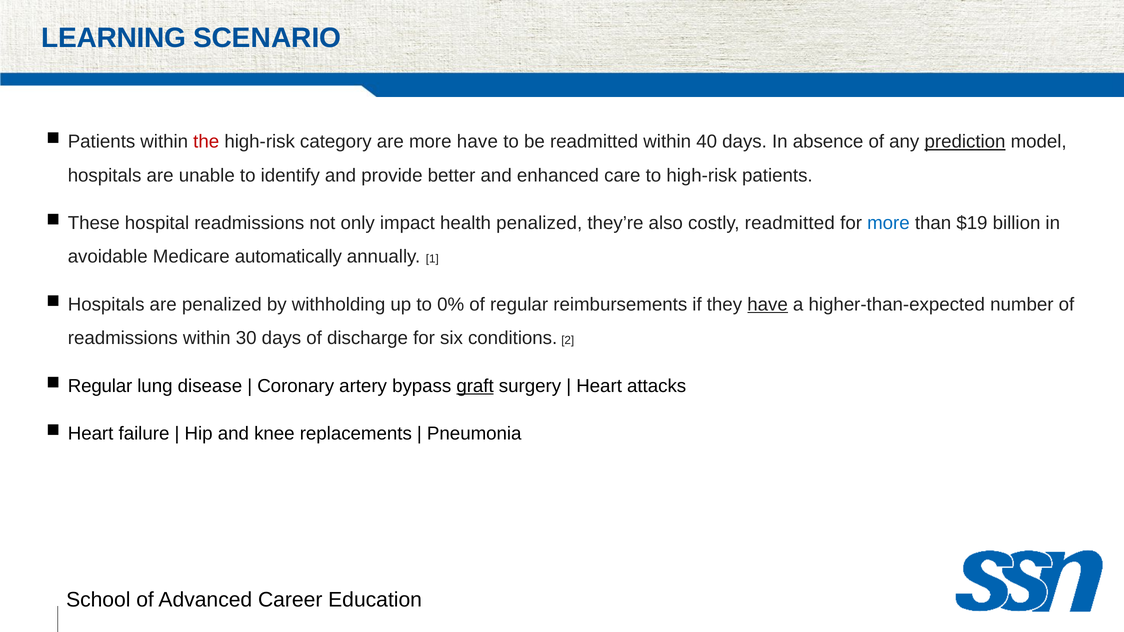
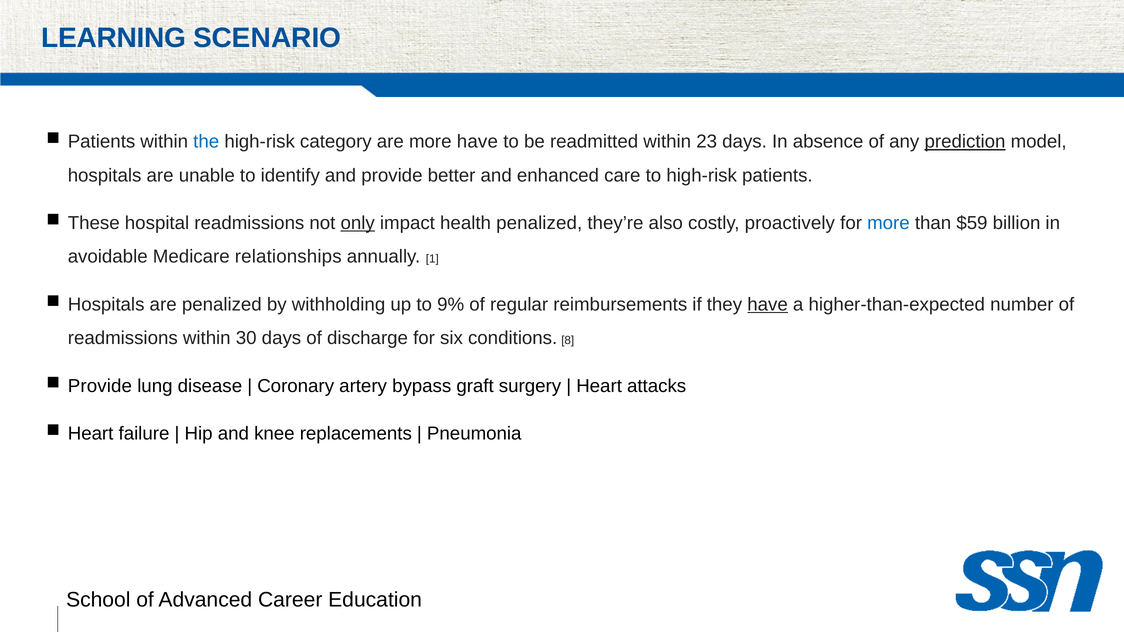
the colour: red -> blue
40: 40 -> 23
only underline: none -> present
costly readmitted: readmitted -> proactively
$19: $19 -> $59
automatically: automatically -> relationships
0%: 0% -> 9%
2: 2 -> 8
Regular at (100, 386): Regular -> Provide
graft underline: present -> none
